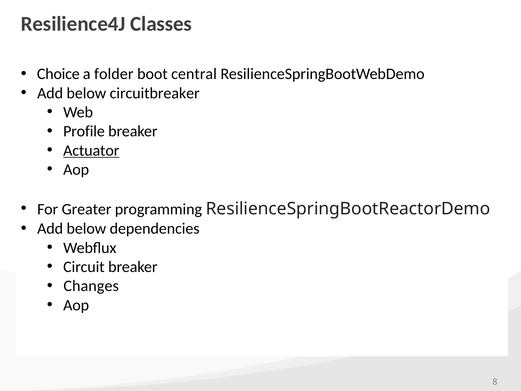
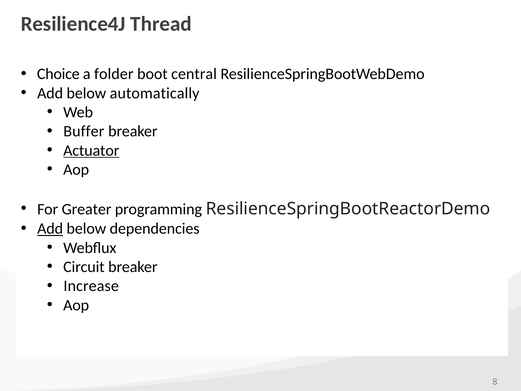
Classes: Classes -> Thread
circuitbreaker: circuitbreaker -> automatically
Profile: Profile -> Buffer
Add at (50, 229) underline: none -> present
Changes: Changes -> Increase
